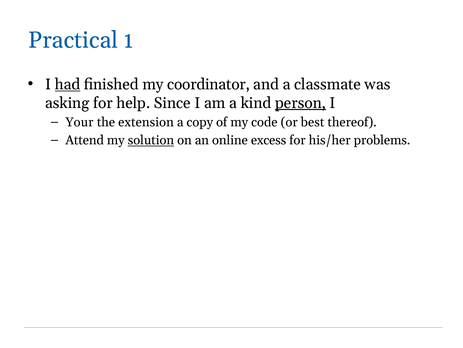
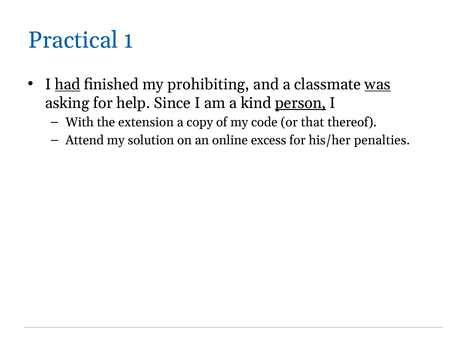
coordinator: coordinator -> prohibiting
was underline: none -> present
Your: Your -> With
best: best -> that
solution underline: present -> none
problems: problems -> penalties
